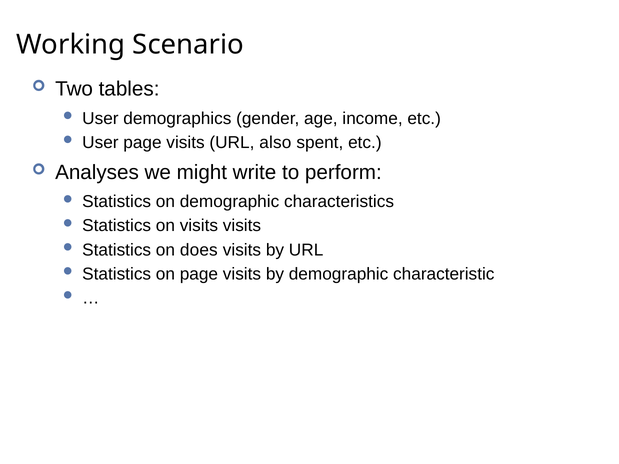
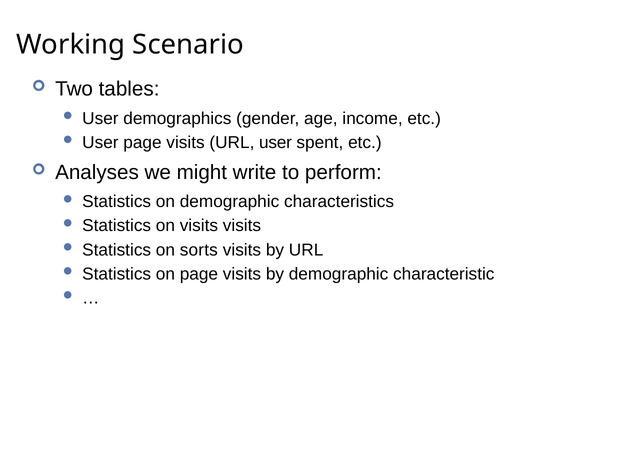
URL also: also -> user
does: does -> sorts
